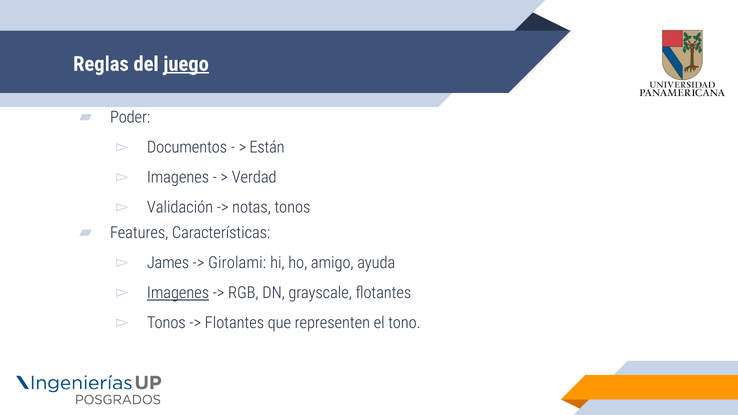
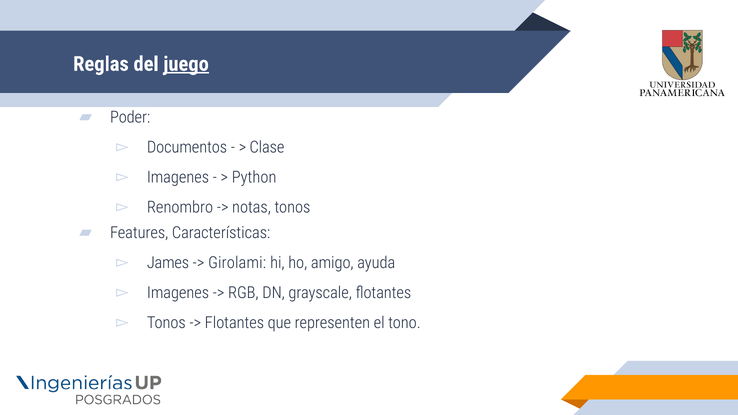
Están: Están -> Clase
Verdad: Verdad -> Python
Validación: Validación -> Renombro
Imagenes at (178, 293) underline: present -> none
